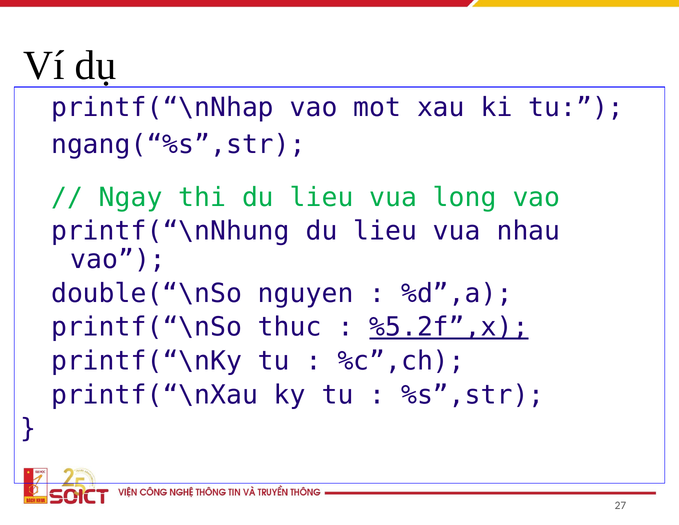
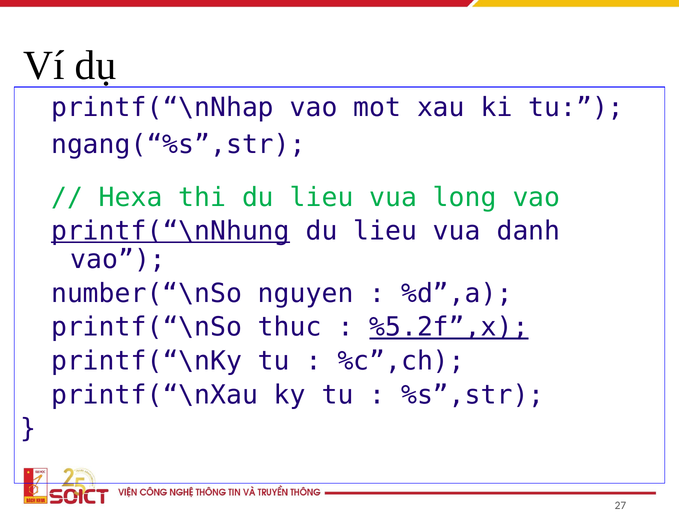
Ngay: Ngay -> Hexa
printf(“\nNhung underline: none -> present
nhau: nhau -> danh
double(“\nSo: double(“\nSo -> number(“\nSo
